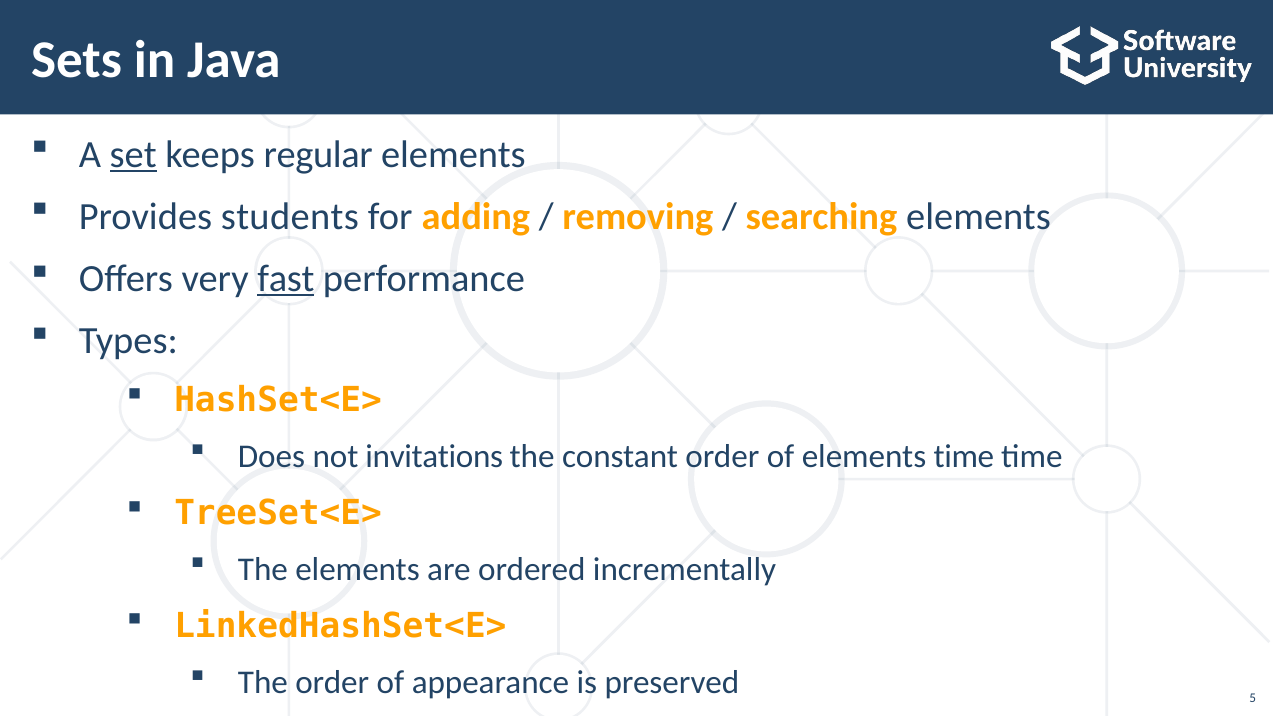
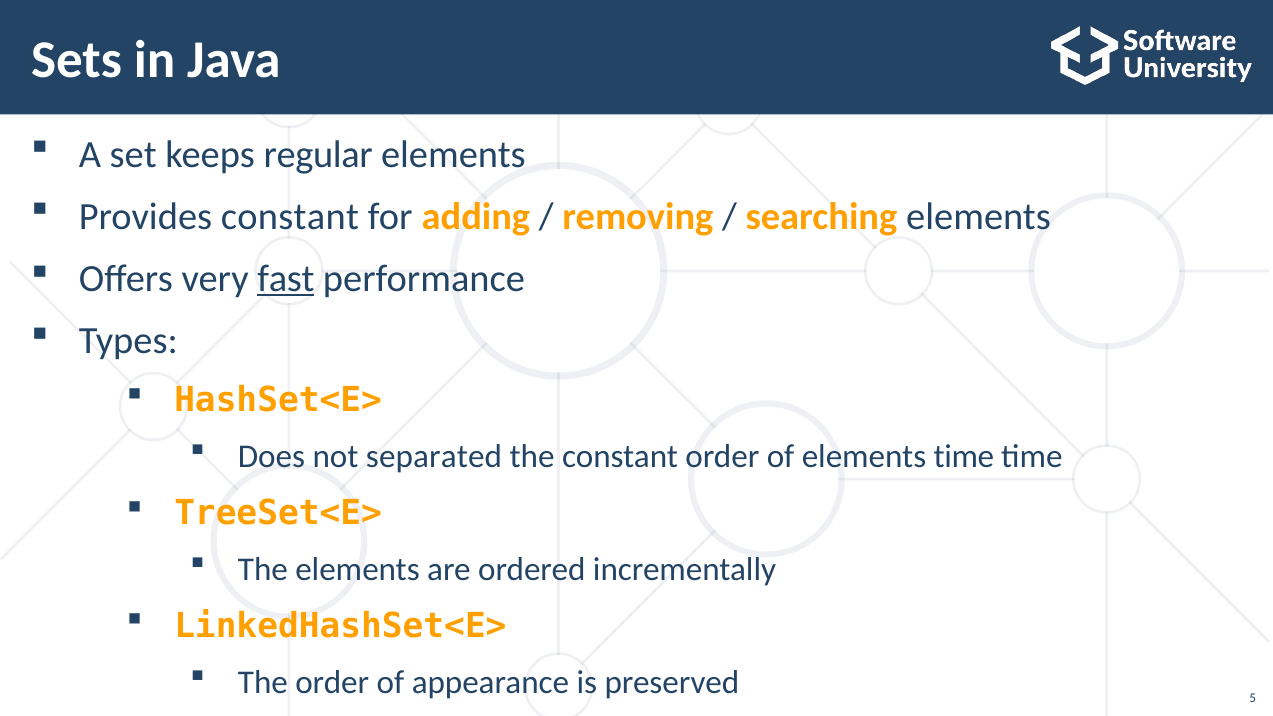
set underline: present -> none
Provides students: students -> constant
invitations: invitations -> separated
